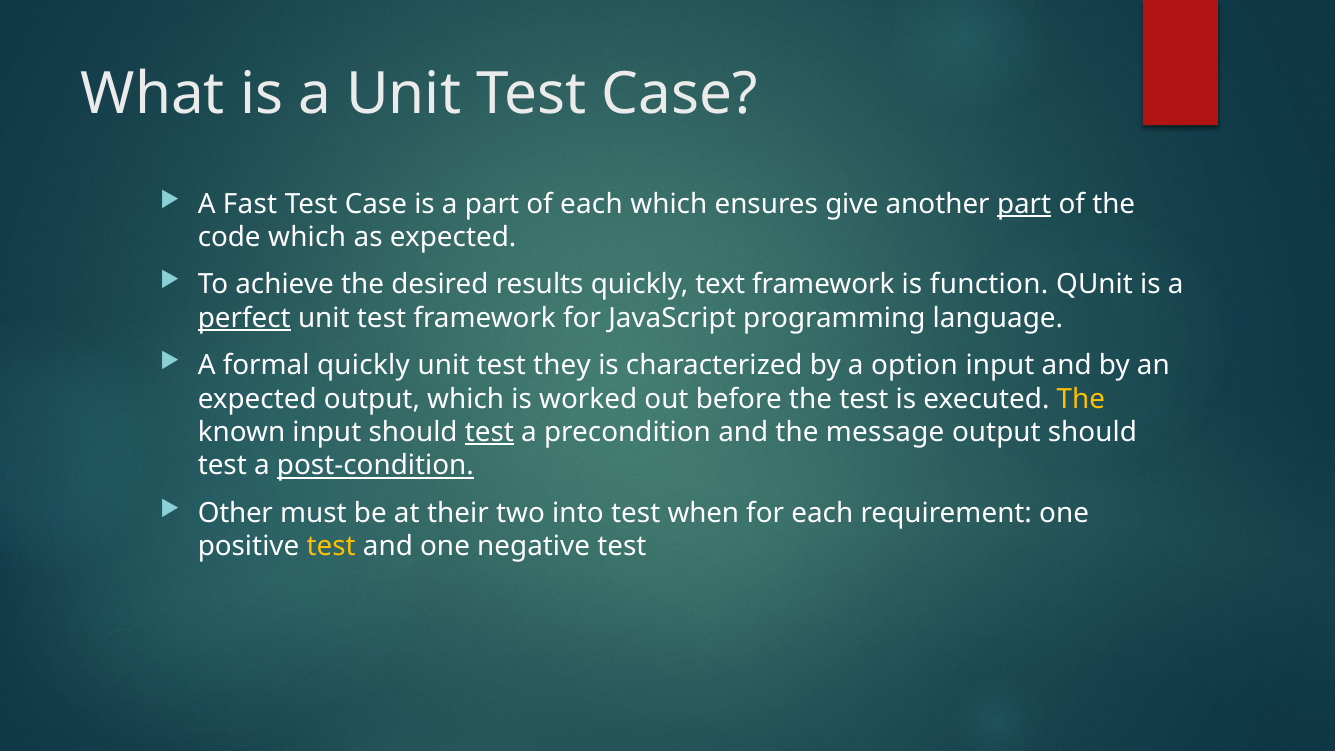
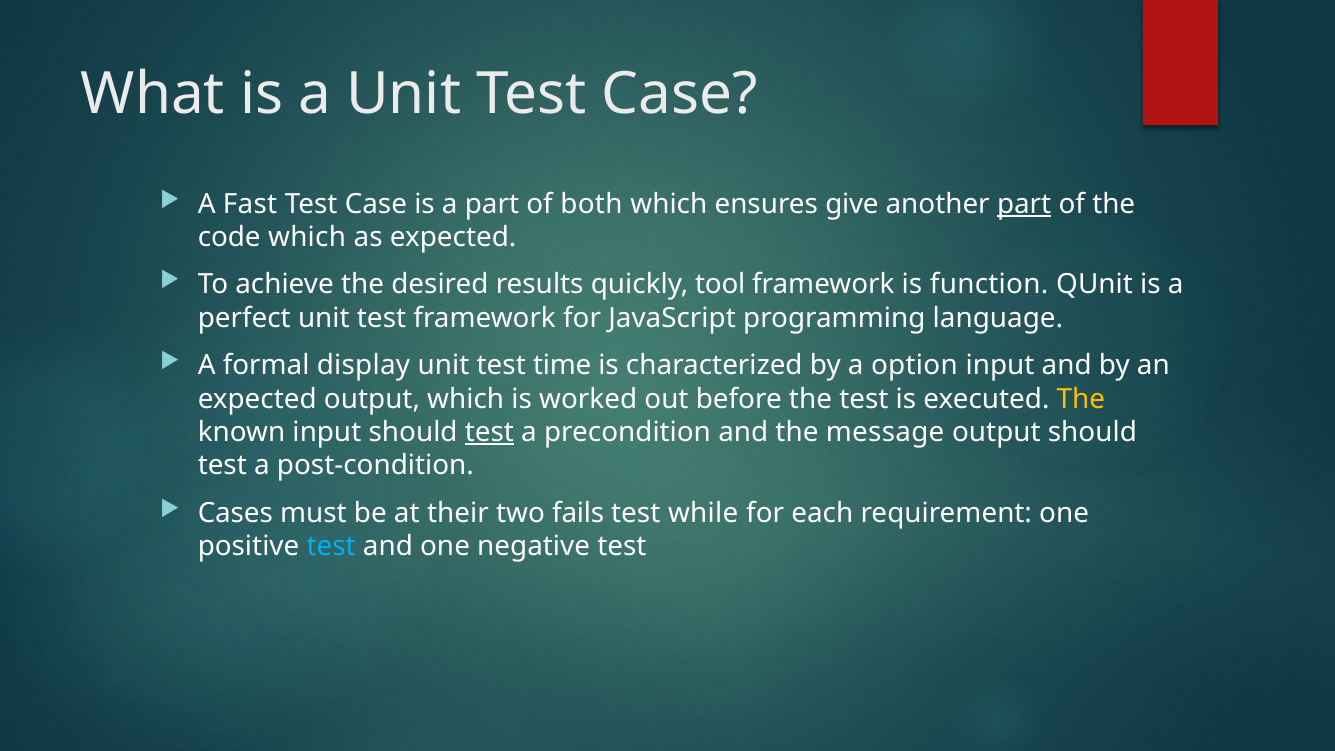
of each: each -> both
text: text -> tool
perfect underline: present -> none
formal quickly: quickly -> display
they: they -> time
post-condition underline: present -> none
Other: Other -> Cases
into: into -> fails
when: when -> while
test at (331, 547) colour: yellow -> light blue
